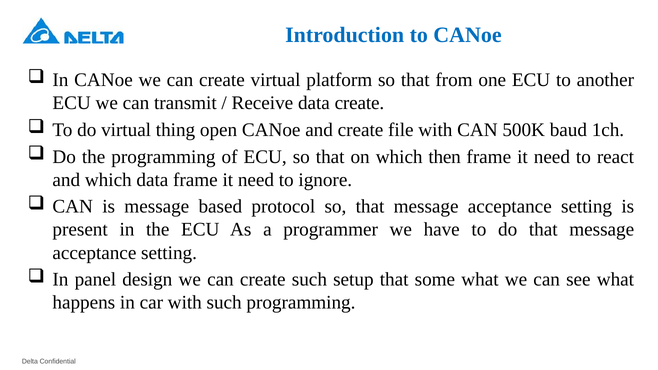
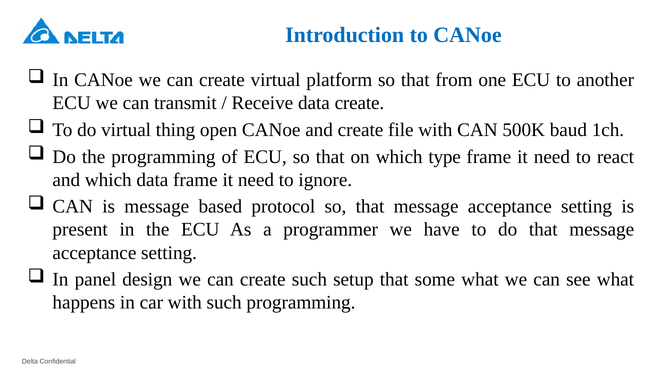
then: then -> type
